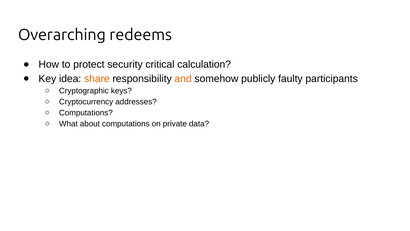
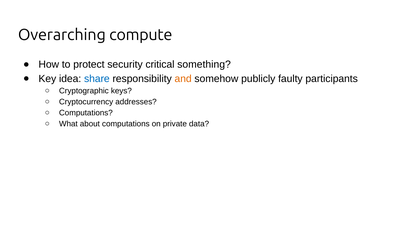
redeems: redeems -> compute
calculation: calculation -> something
share colour: orange -> blue
